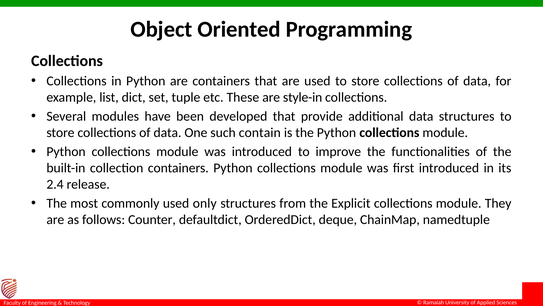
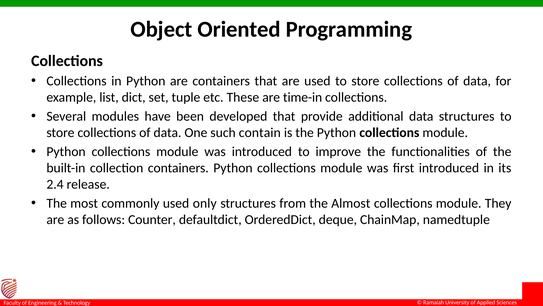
style-in: style-in -> time-in
Explicit: Explicit -> Almost
